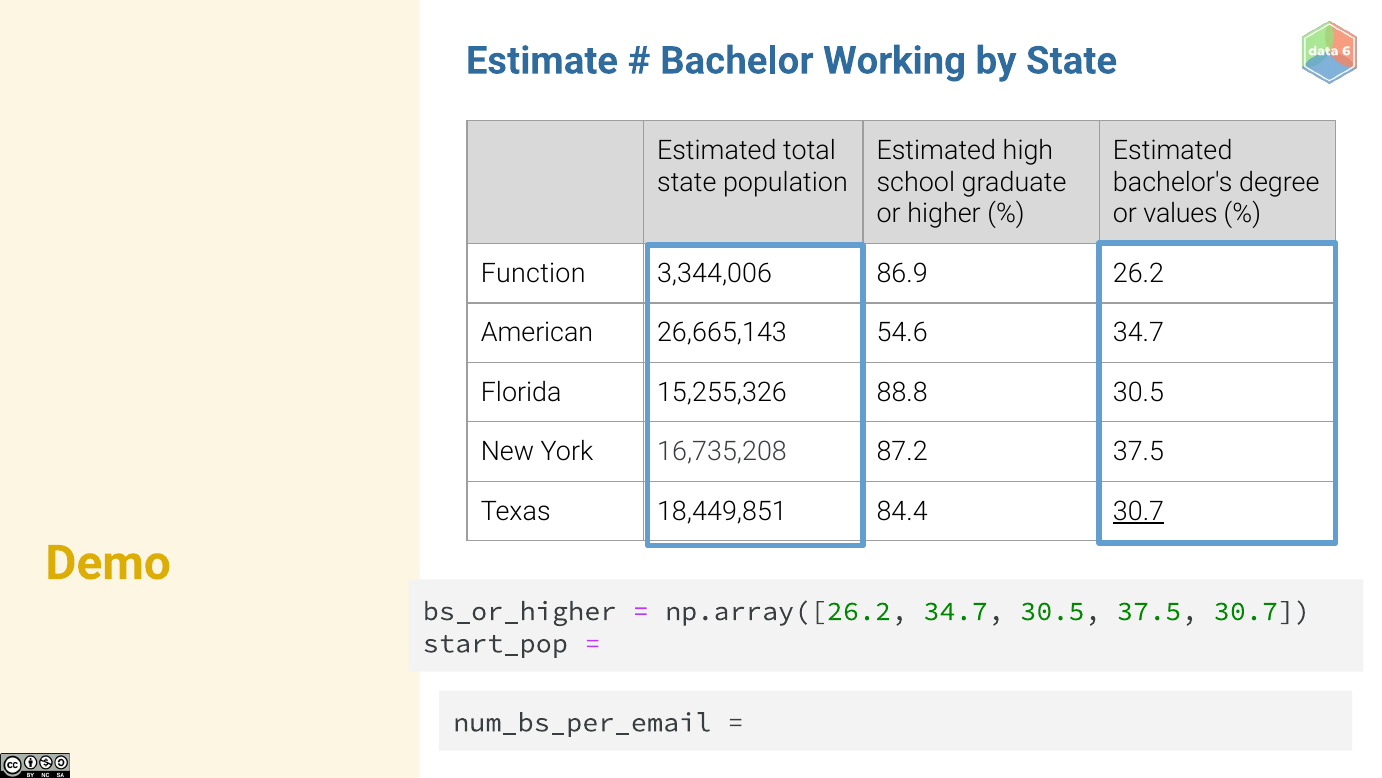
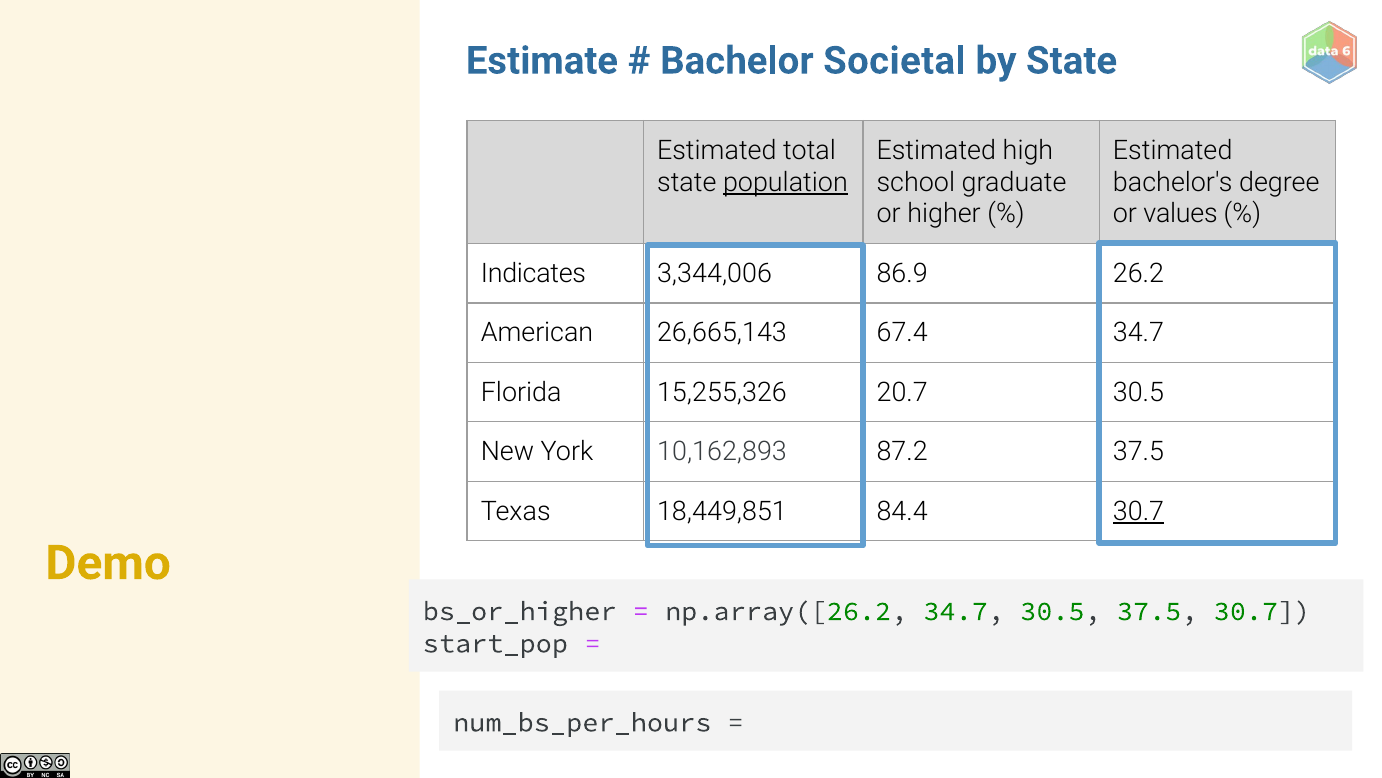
Working: Working -> Societal
population underline: none -> present
Function: Function -> Indicates
54.6: 54.6 -> 67.4
88.8: 88.8 -> 20.7
16,735,208: 16,735,208 -> 10,162,893
num_bs_per_email: num_bs_per_email -> num_bs_per_hours
